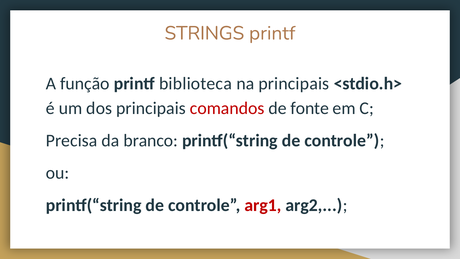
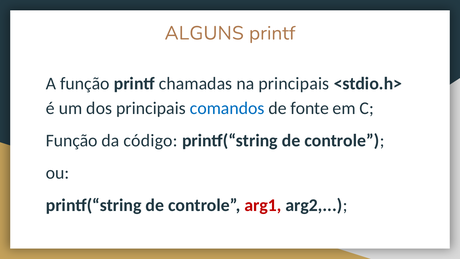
STRINGS: STRINGS -> ALGUNS
biblioteca: biblioteca -> chamadas
comandos colour: red -> blue
Precisa at (72, 140): Precisa -> Função
branco: branco -> código
